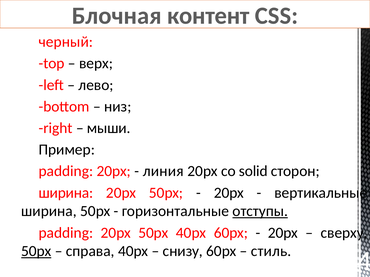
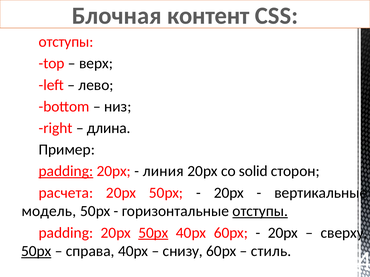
черный at (66, 42): черный -> отступы
мыши: мыши -> длина
padding at (66, 171) underline: none -> present
ширина at (66, 193): ширина -> расчета
ширина at (49, 212): ширина -> модель
50px at (153, 233) underline: none -> present
